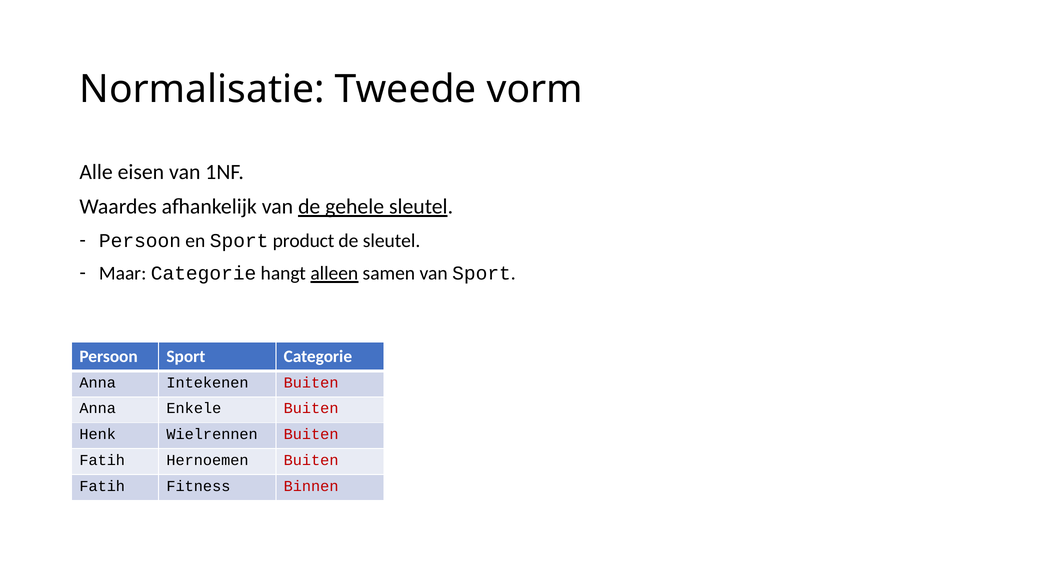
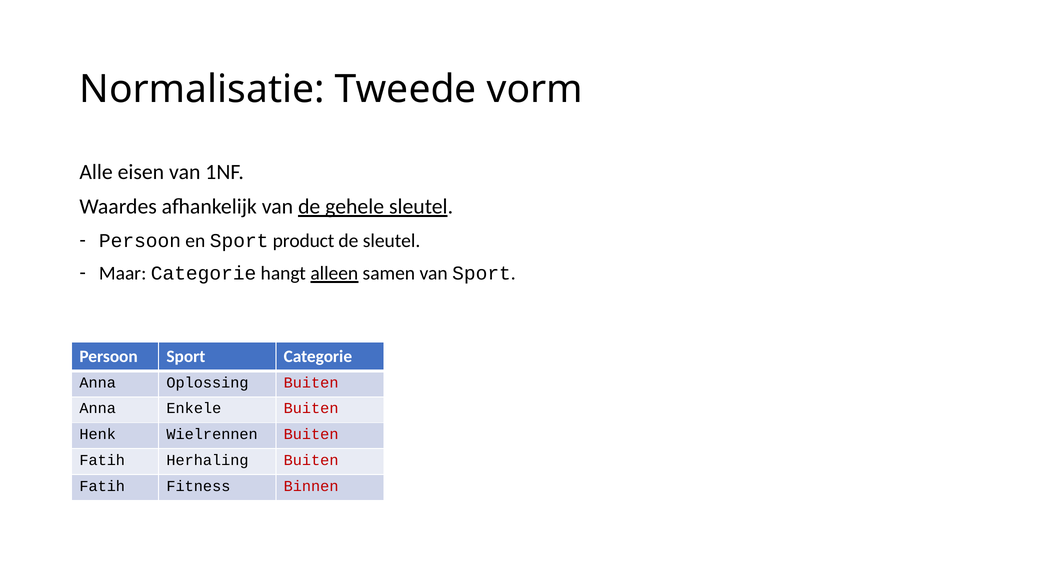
Intekenen: Intekenen -> Oplossing
Hernoemen: Hernoemen -> Herhaling
